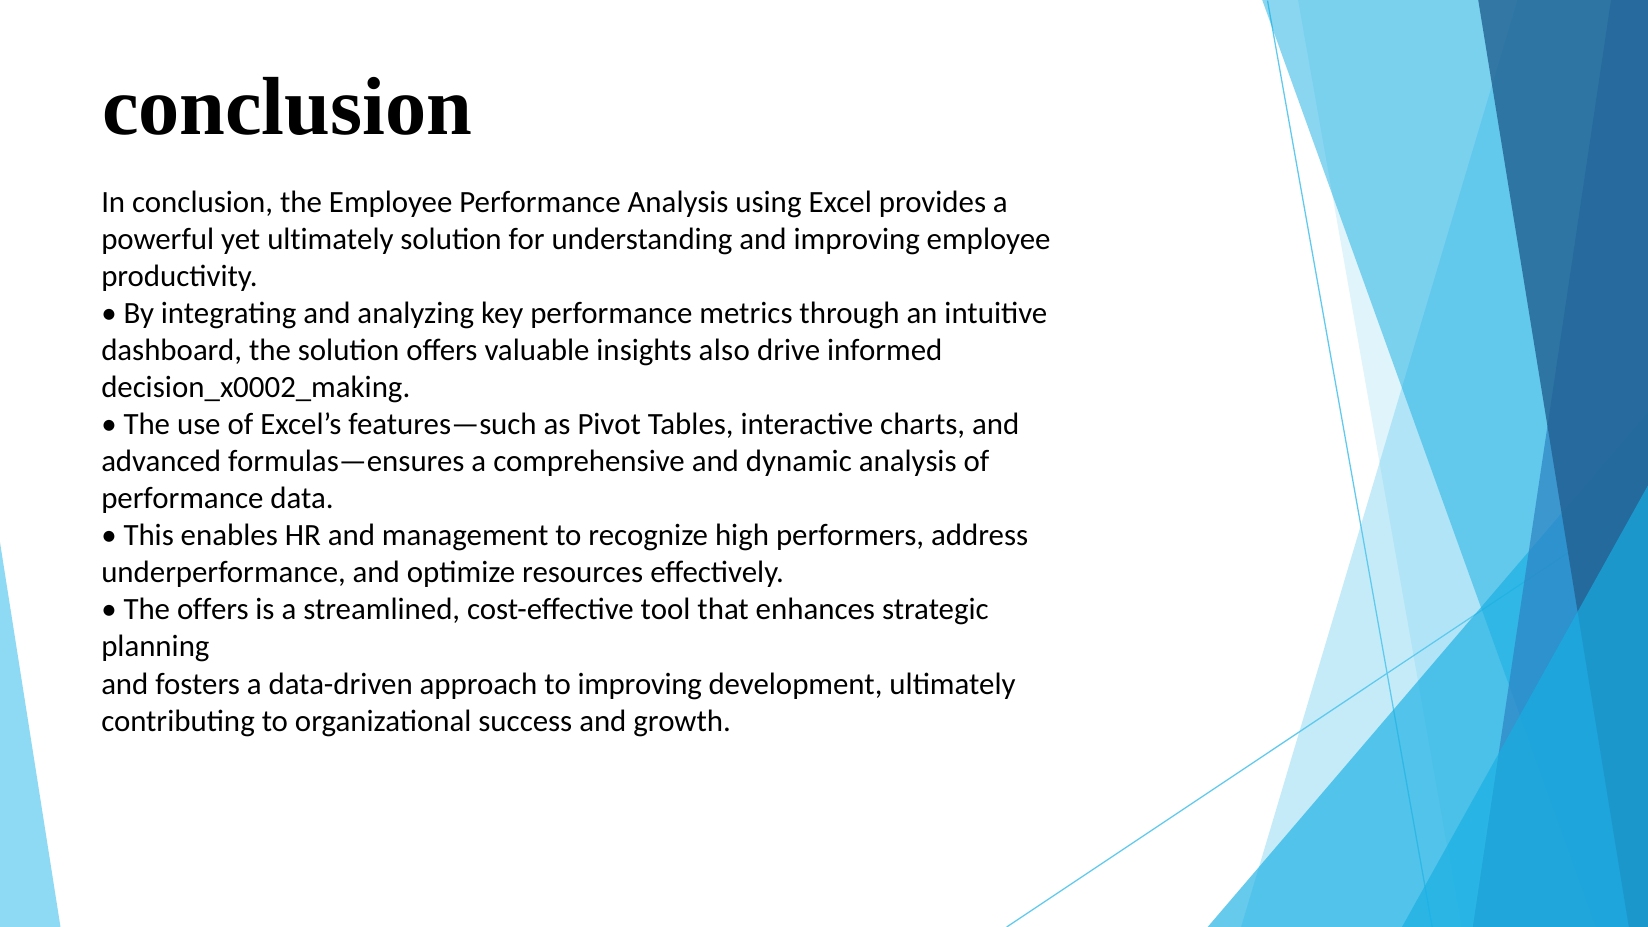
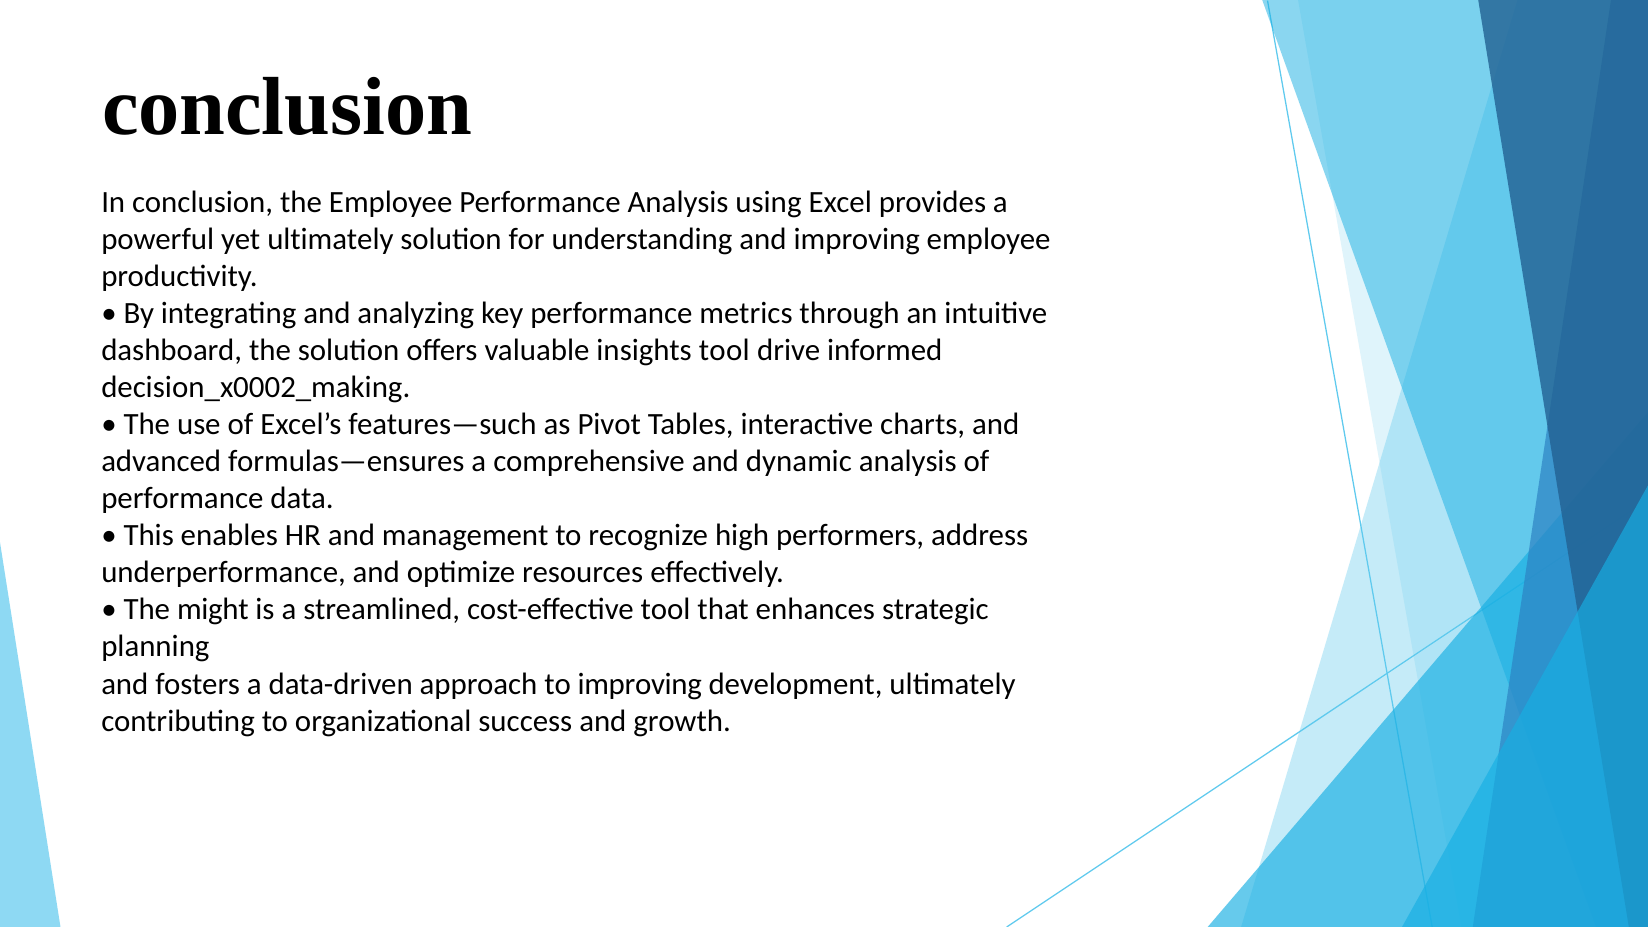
insights also: also -> tool
The offers: offers -> might
